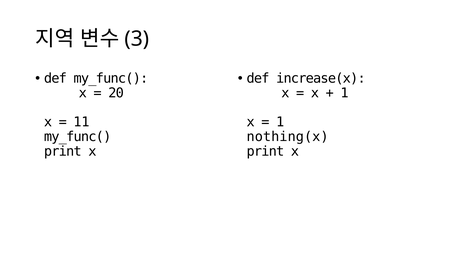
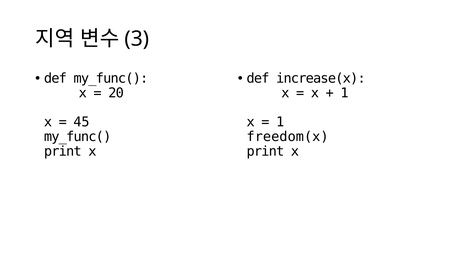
11: 11 -> 45
nothing(x: nothing(x -> freedom(x
